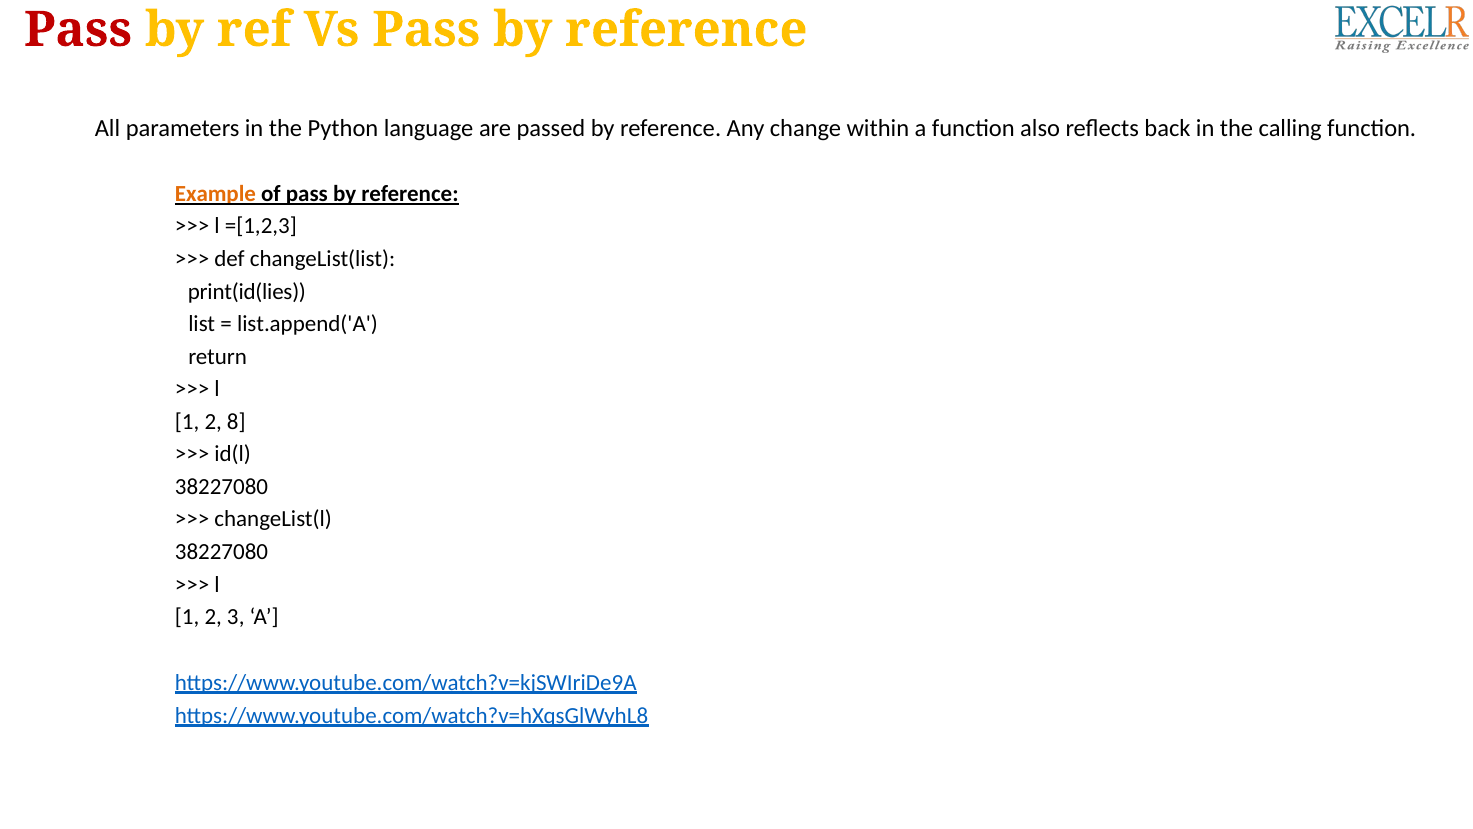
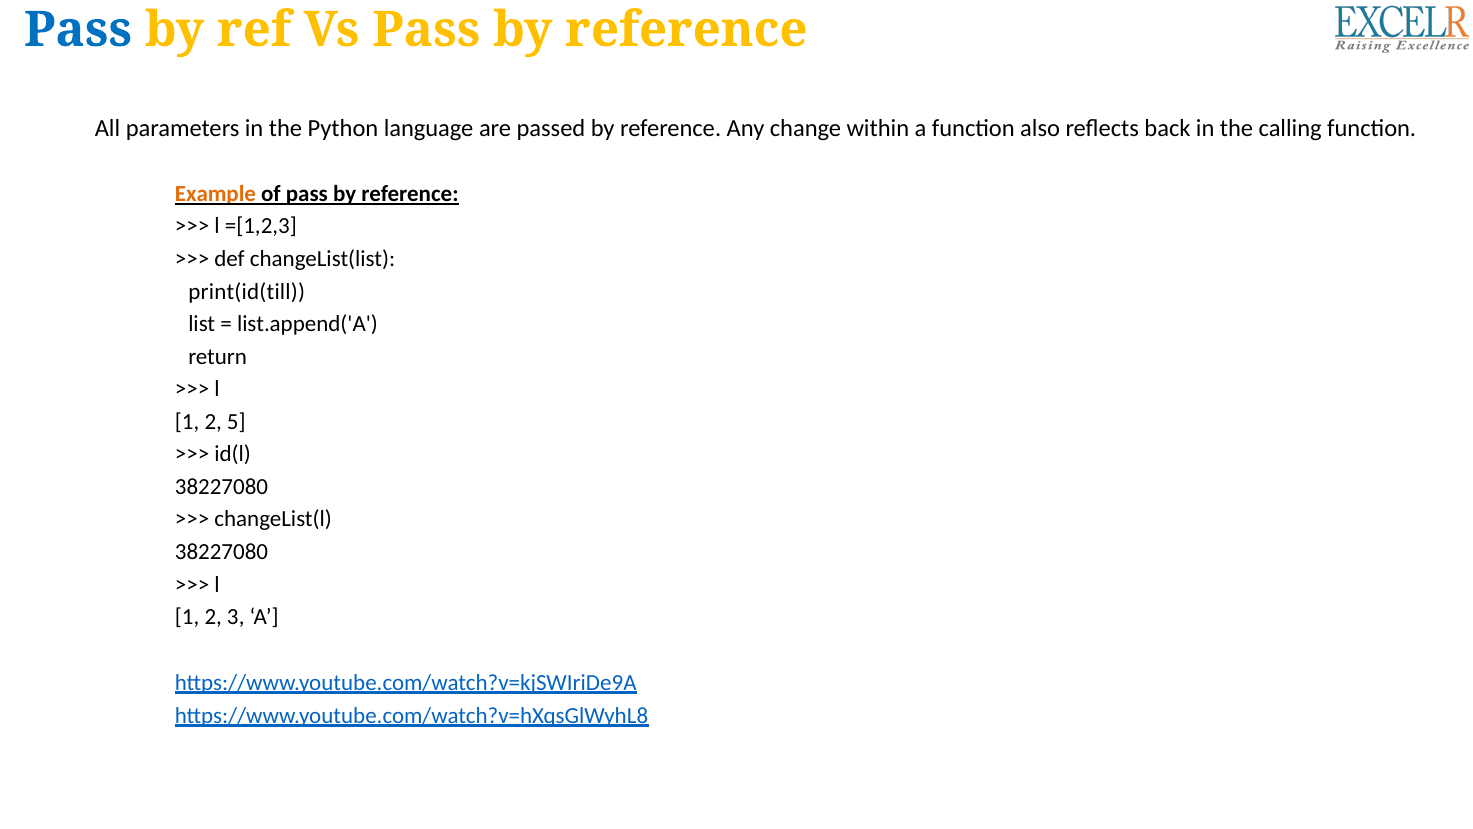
Pass at (78, 30) colour: red -> blue
print(id(lies: print(id(lies -> print(id(till
8: 8 -> 5
